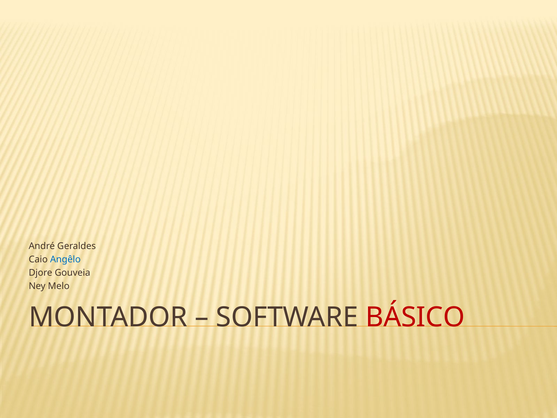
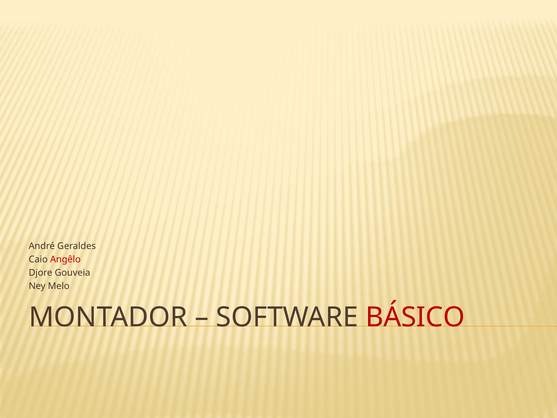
Angêlo colour: blue -> red
